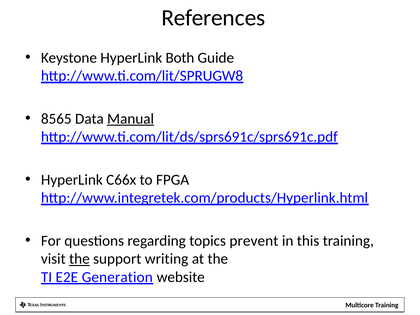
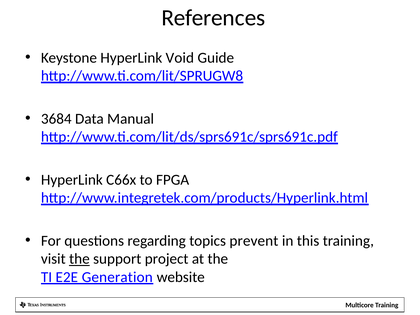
Both: Both -> Void
8565: 8565 -> 3684
Manual underline: present -> none
writing: writing -> project
